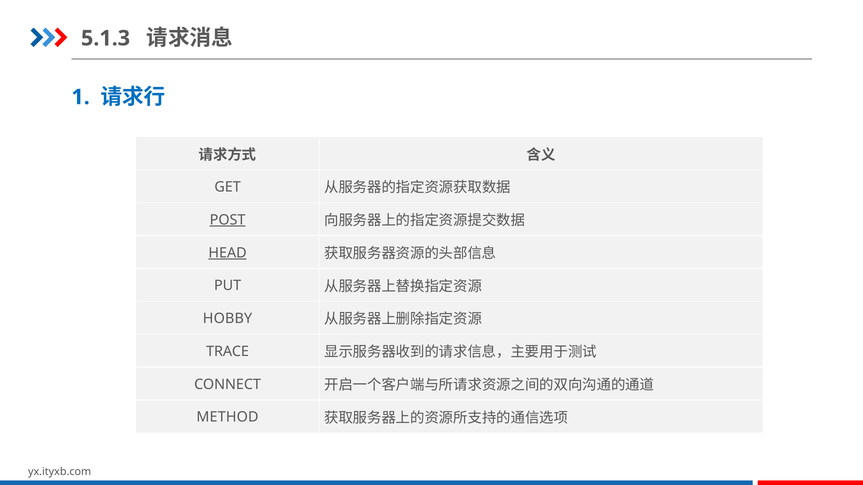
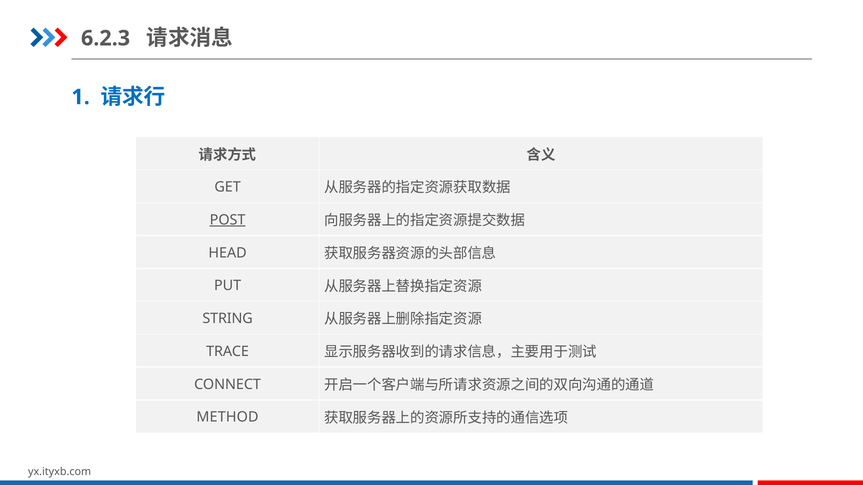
5.1.3: 5.1.3 -> 6.2.3
HEAD underline: present -> none
HOBBY: HOBBY -> STRING
